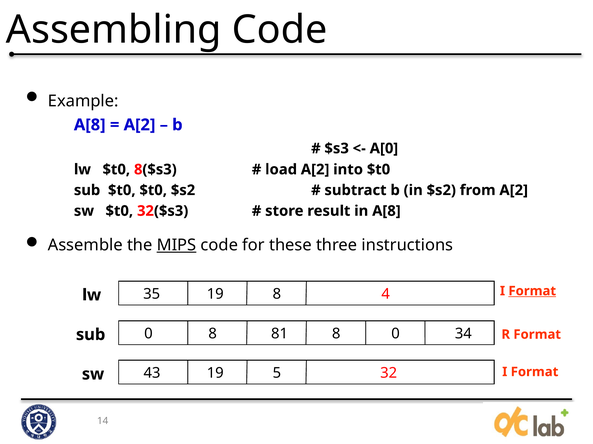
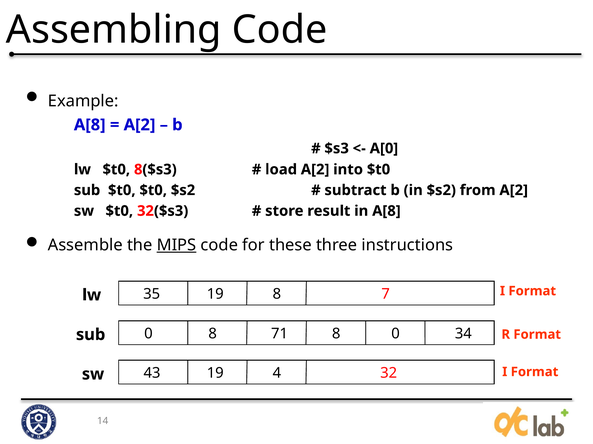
Format at (532, 291) underline: present -> none
4: 4 -> 7
81: 81 -> 71
5: 5 -> 4
